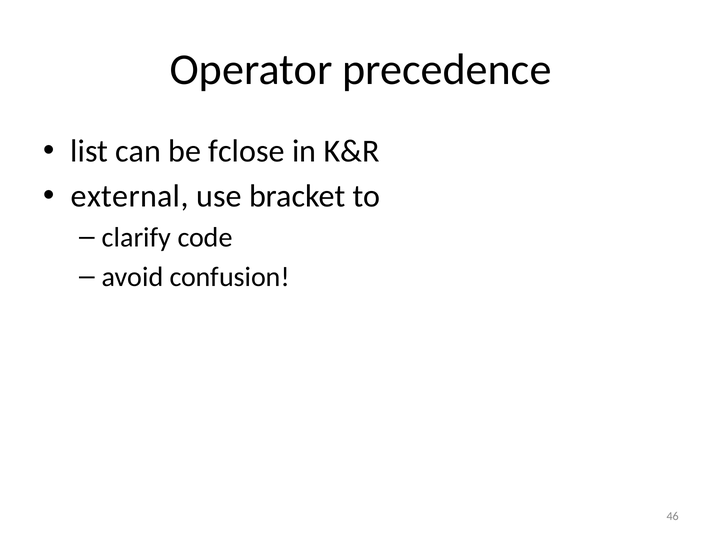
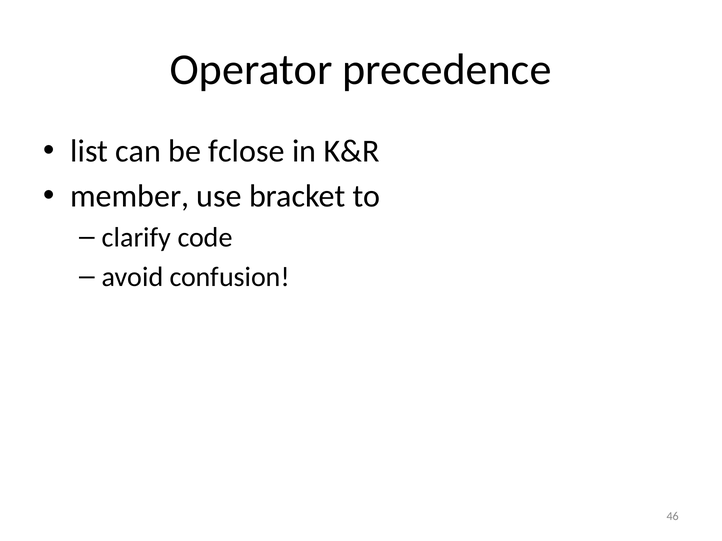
external: external -> member
